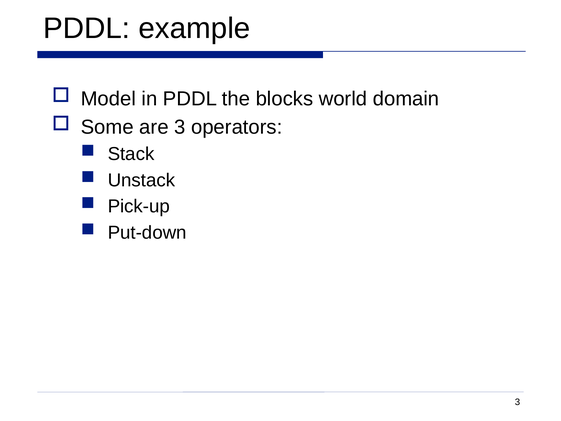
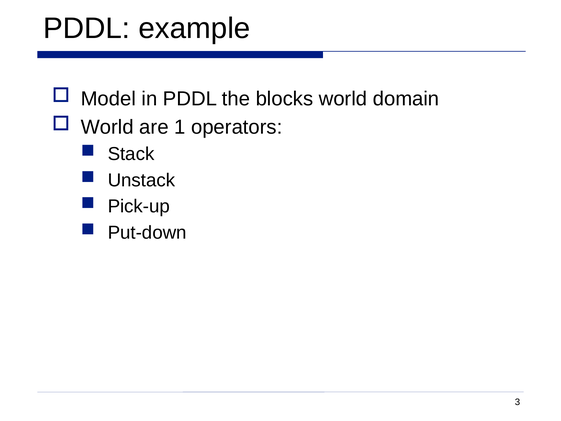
Some at (107, 127): Some -> World
are 3: 3 -> 1
